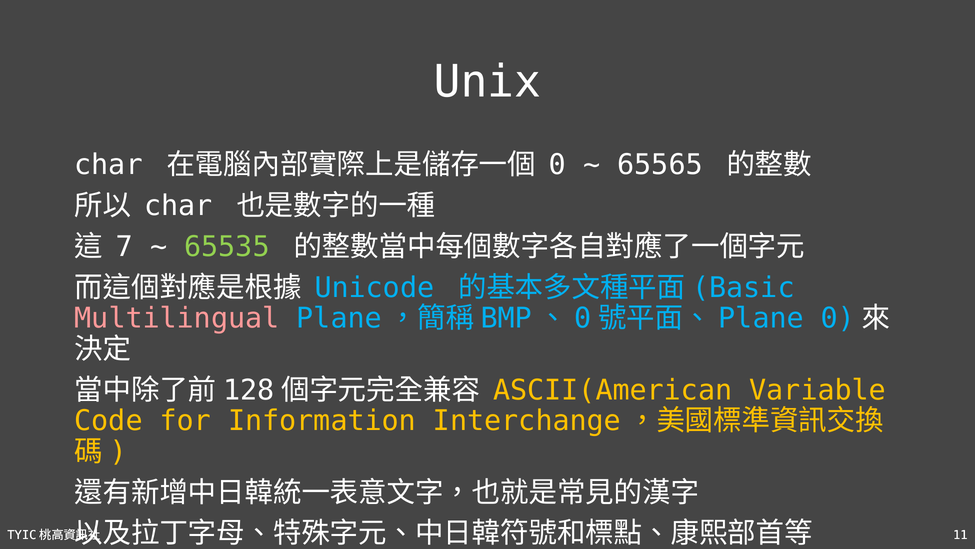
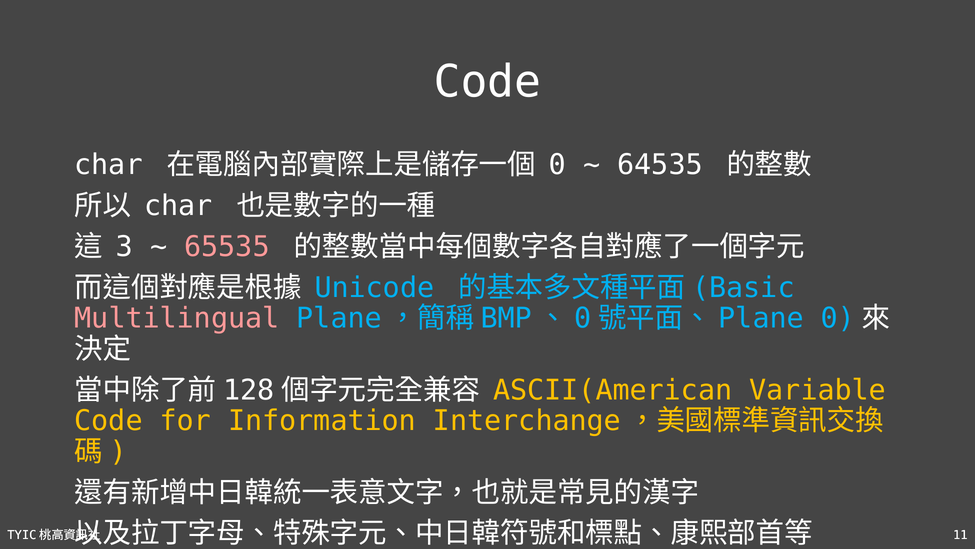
Unix at (487, 82): Unix -> Code
65565: 65565 -> 64535
7: 7 -> 3
65535 colour: light green -> pink
